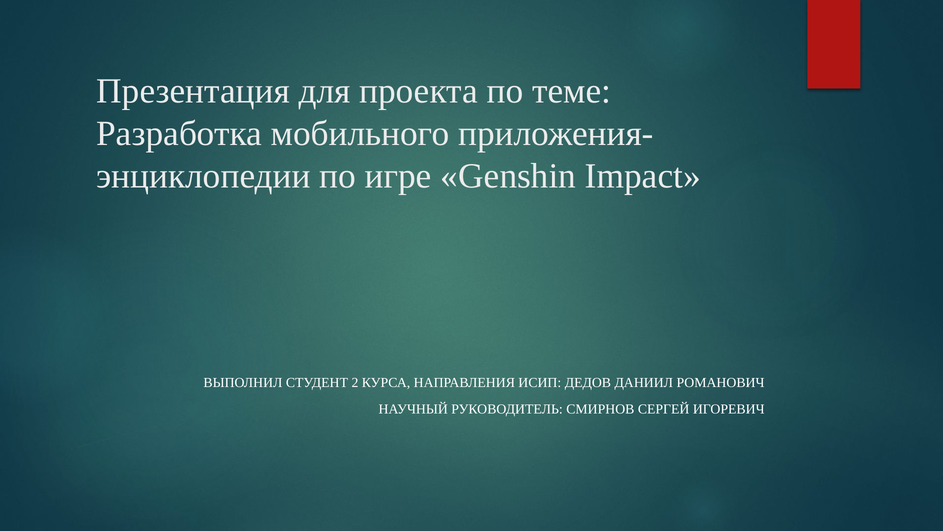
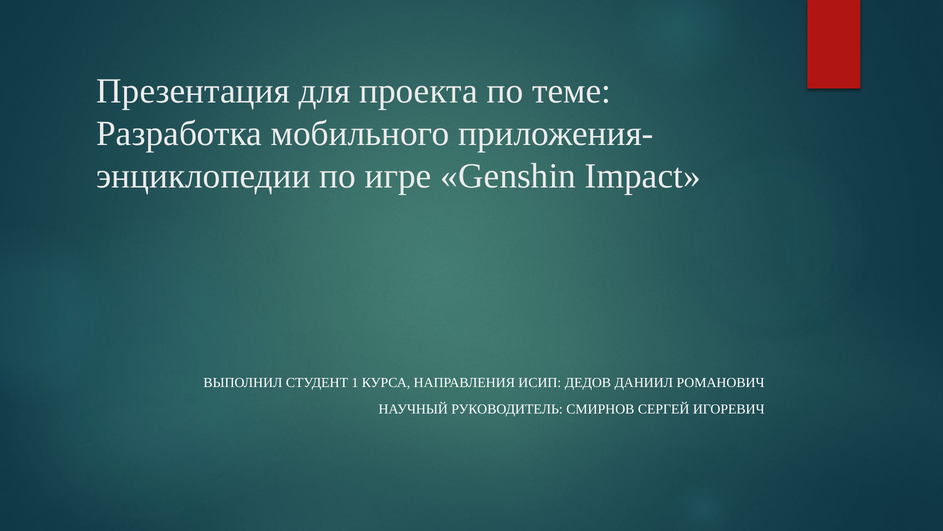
2: 2 -> 1
